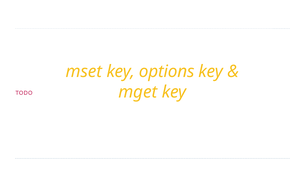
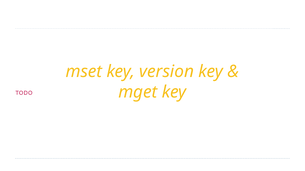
options: options -> version
